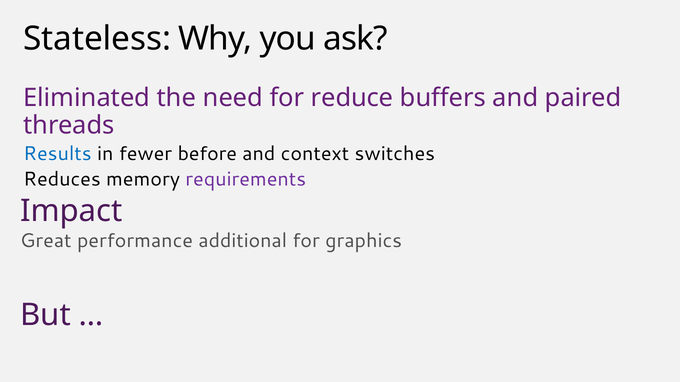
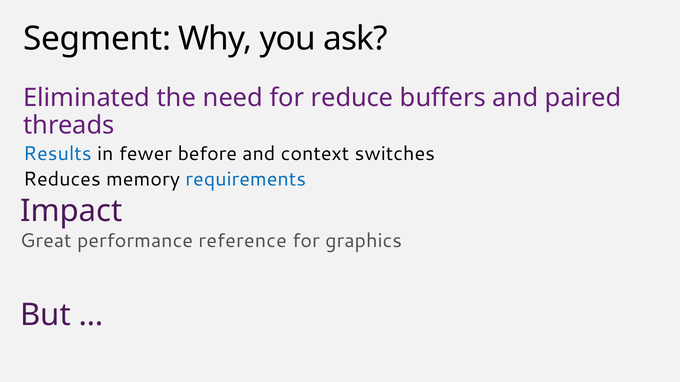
Stateless: Stateless -> Segment
requirements colour: purple -> blue
additional: additional -> reference
